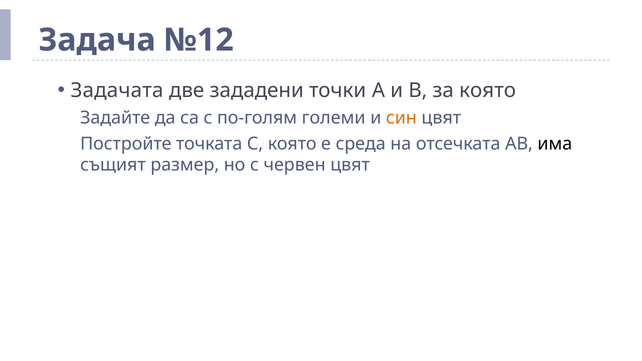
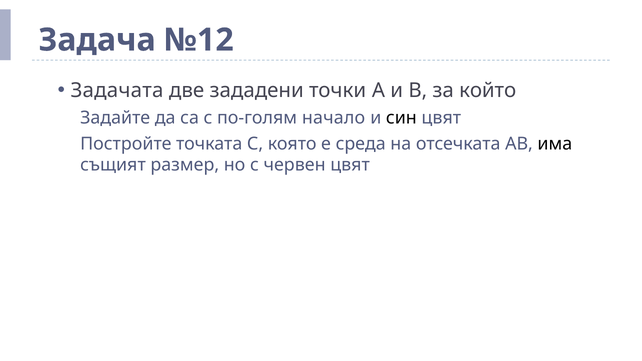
за която: която -> който
големи: големи -> начало
син colour: orange -> black
